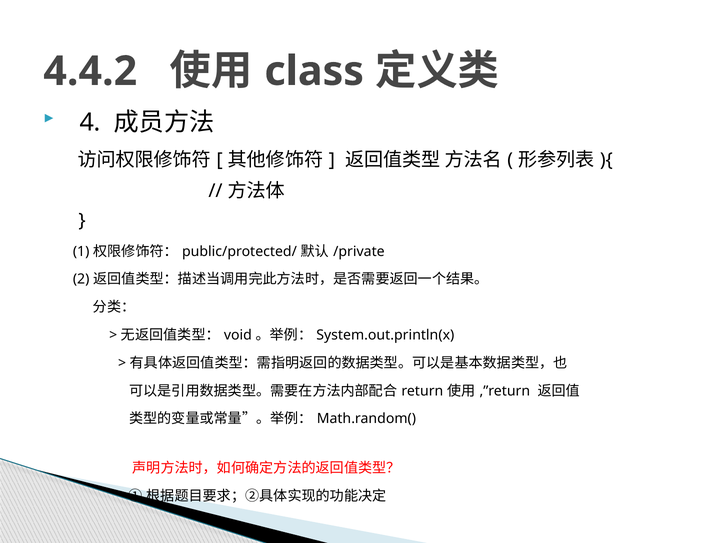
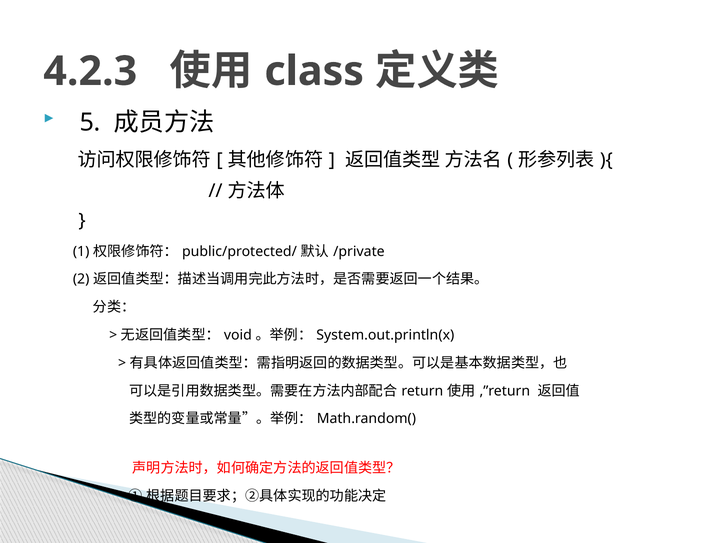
4.4.2: 4.4.2 -> 4.2.3
4: 4 -> 5
